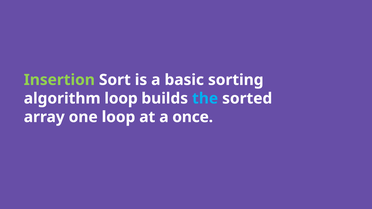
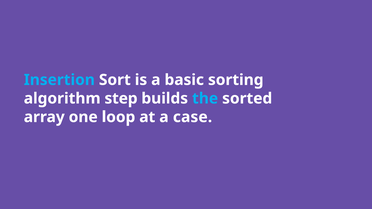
Insertion colour: light green -> light blue
algorithm loop: loop -> step
once: once -> case
